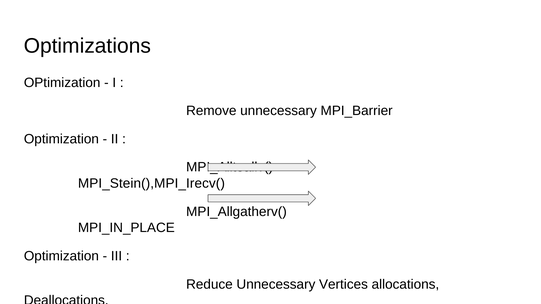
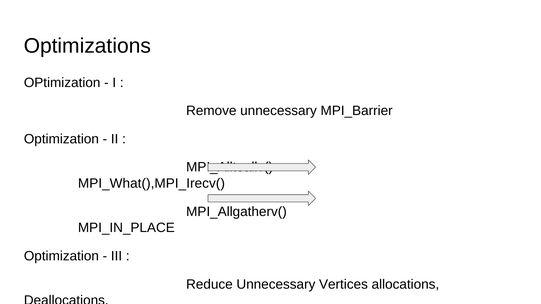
MPI_Stein(),MPI_Irecv(: MPI_Stein(),MPI_Irecv( -> MPI_What(),MPI_Irecv(
